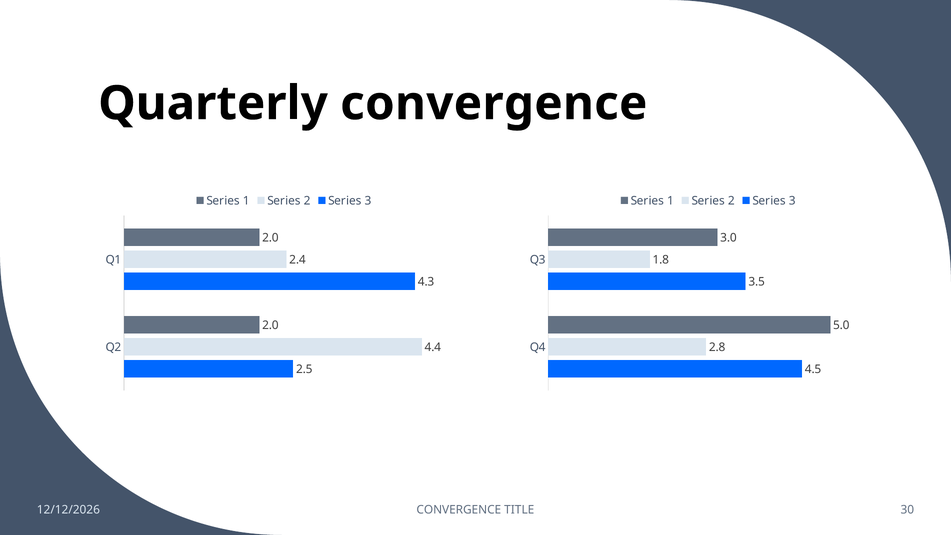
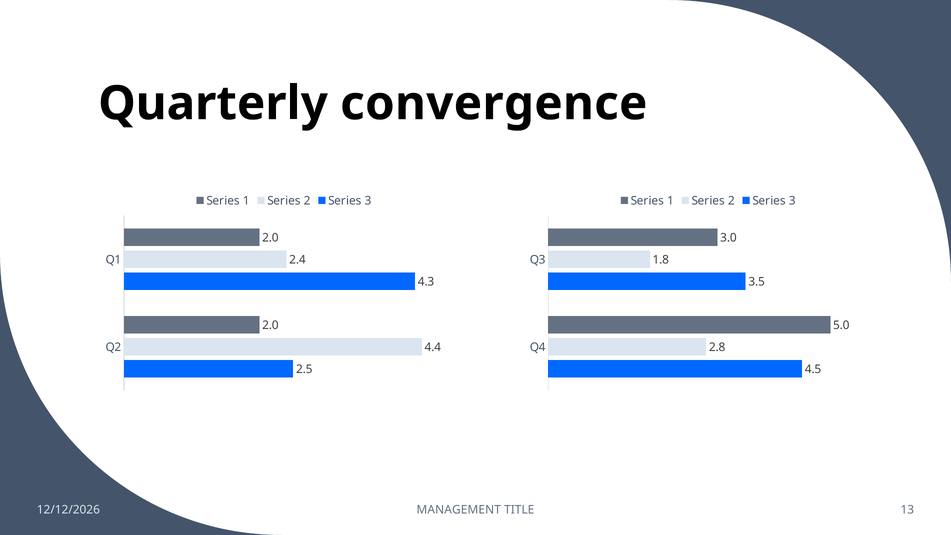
CONVERGENCE at (459, 510): CONVERGENCE -> MANAGEMENT
30: 30 -> 13
